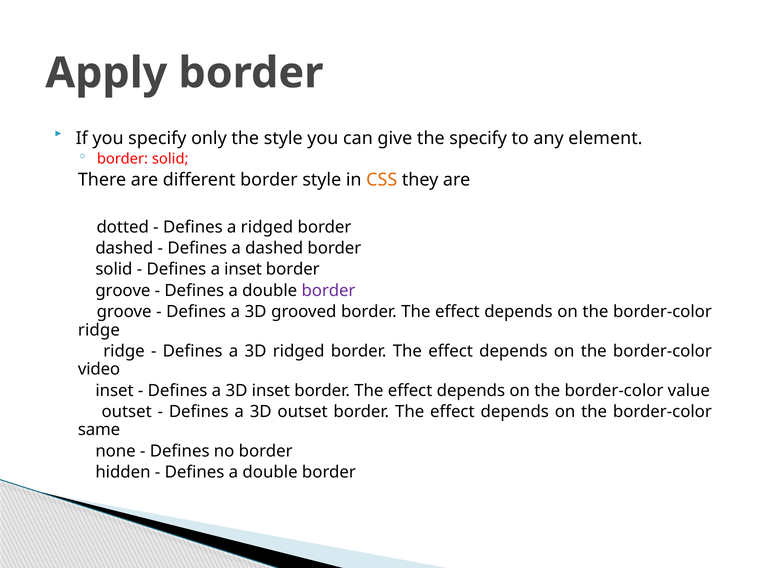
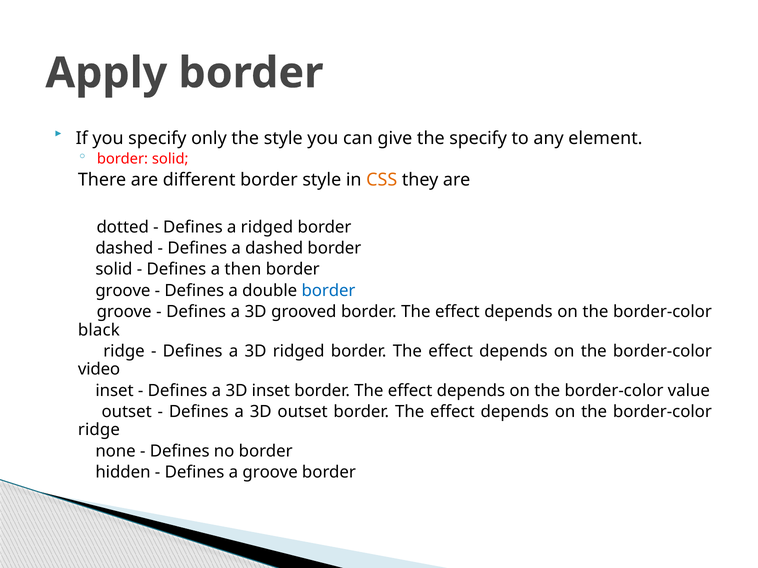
a inset: inset -> then
border at (328, 291) colour: purple -> blue
ridge at (99, 330): ridge -> black
same at (99, 430): same -> ridge
double at (270, 473): double -> groove
